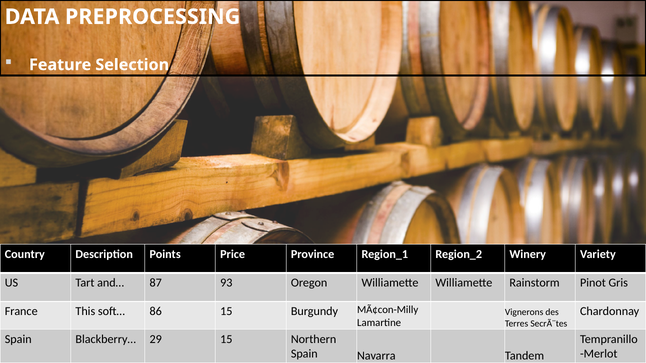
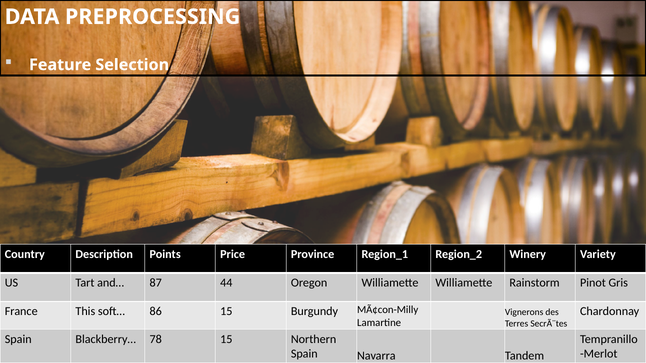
93: 93 -> 44
29: 29 -> 78
